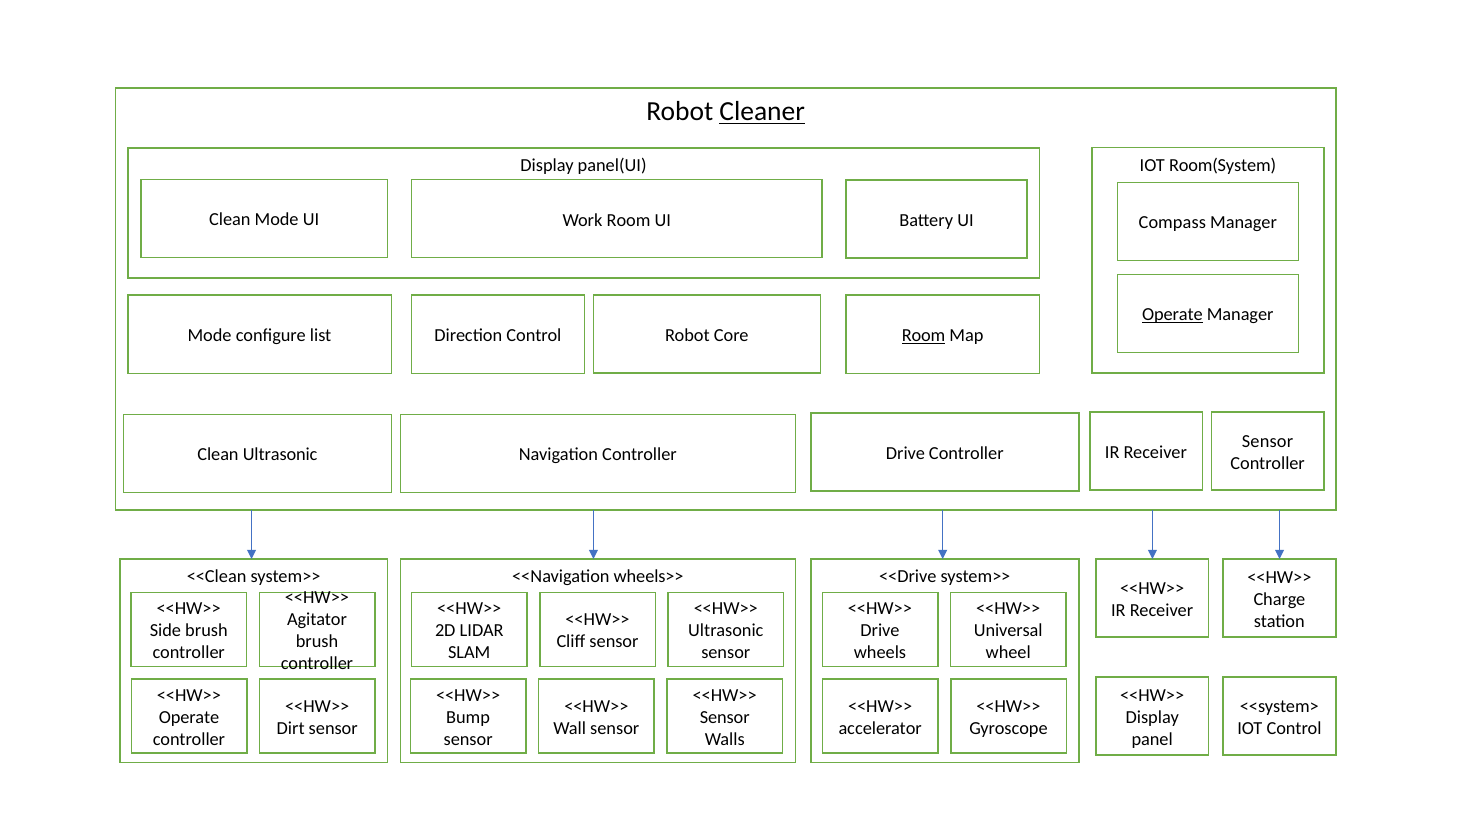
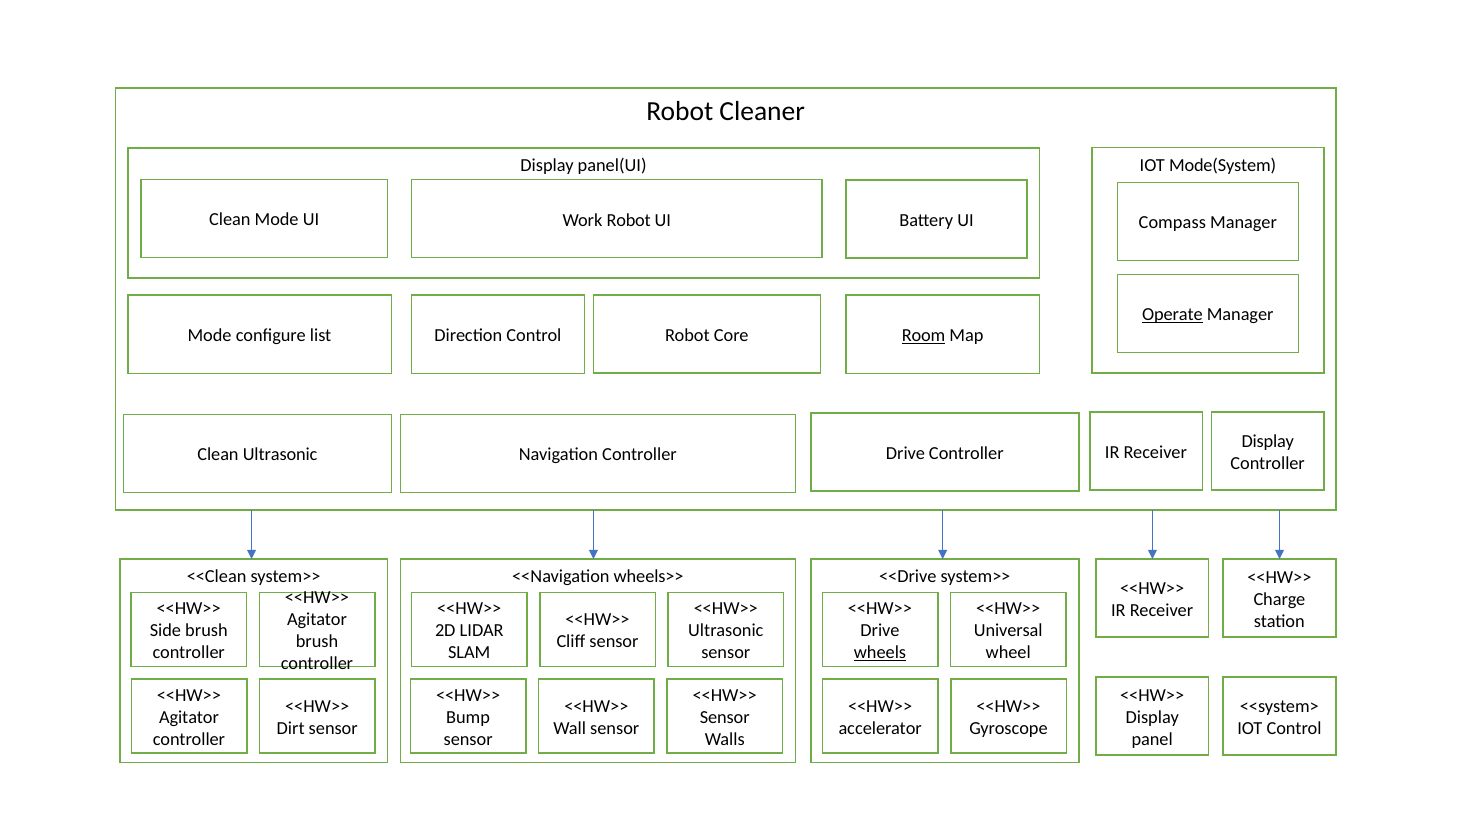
Cleaner underline: present -> none
Room(System: Room(System -> Mode(System
Work Room: Room -> Robot
Sensor at (1268, 441): Sensor -> Display
wheels underline: none -> present
Operate at (189, 717): Operate -> Agitator
